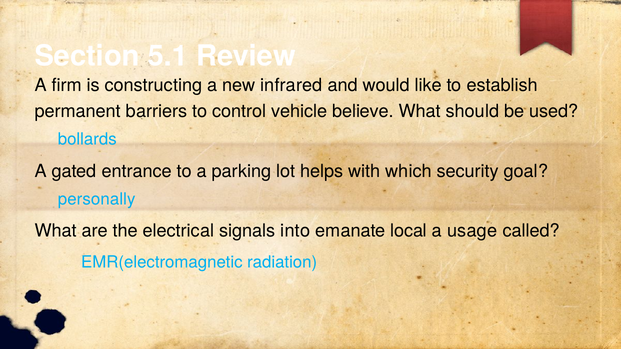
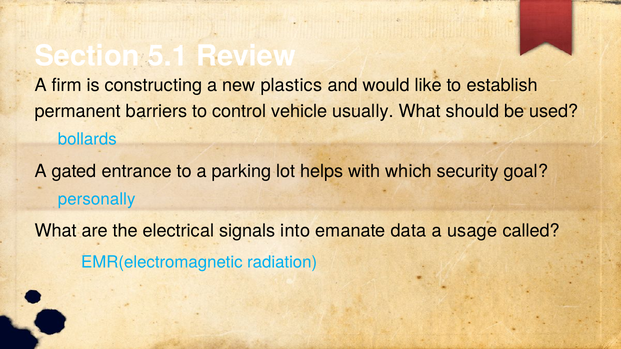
infrared: infrared -> plastics
believe: believe -> usually
local: local -> data
